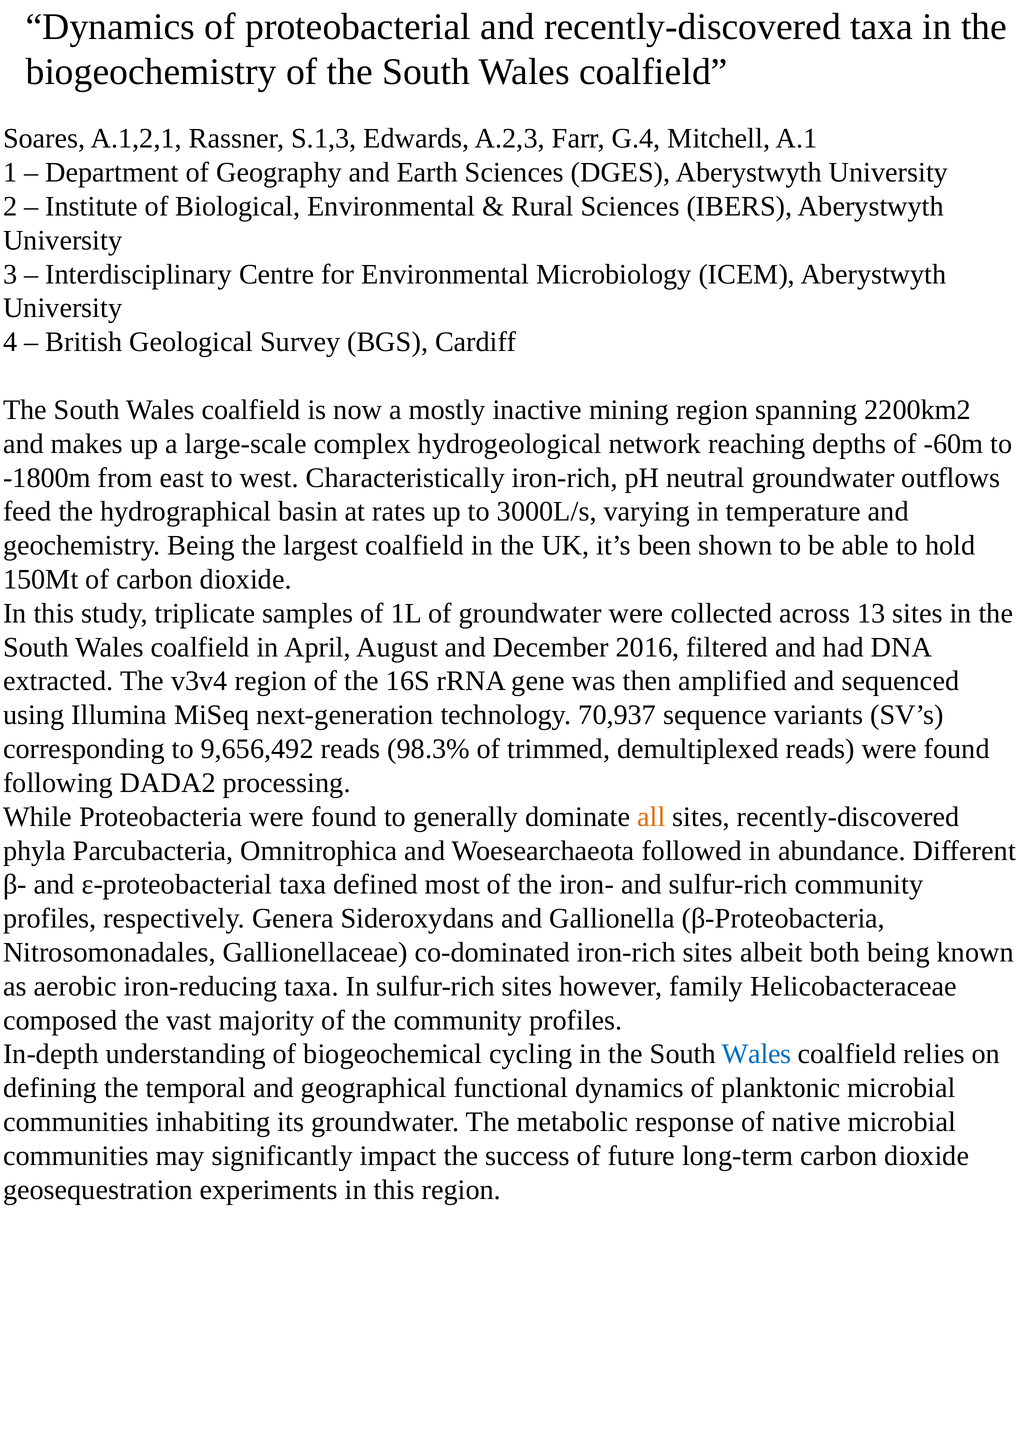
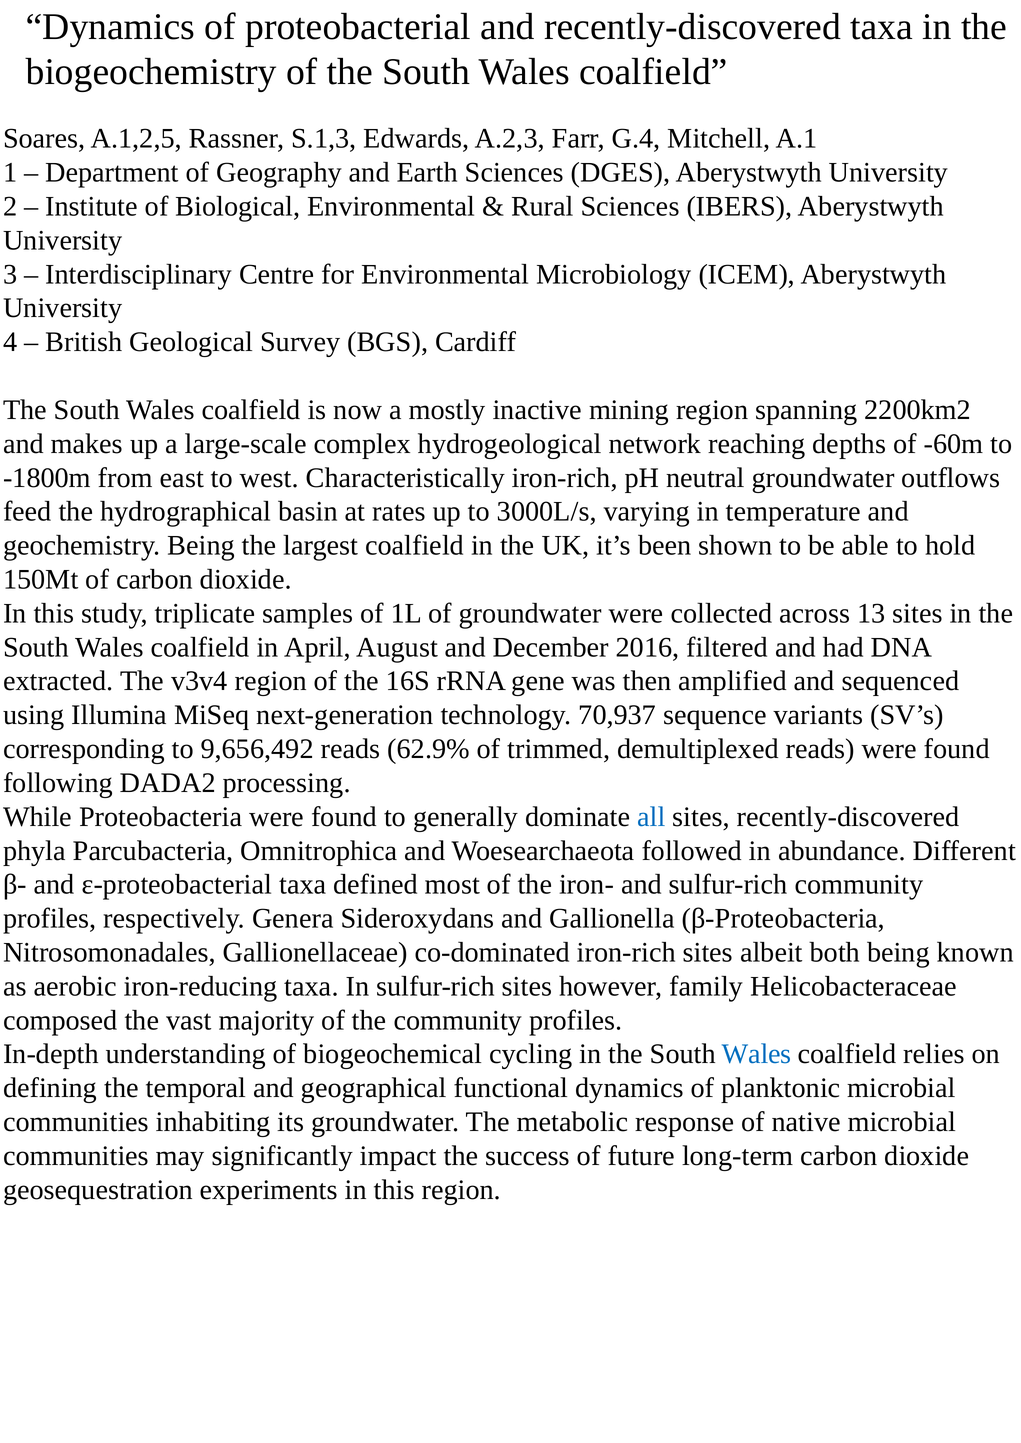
A.1,2,1: A.1,2,1 -> A.1,2,5
98.3%: 98.3% -> 62.9%
all colour: orange -> blue
